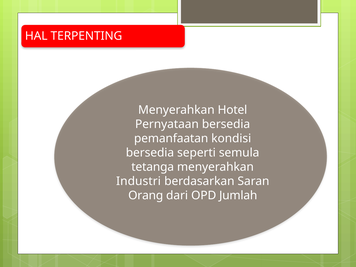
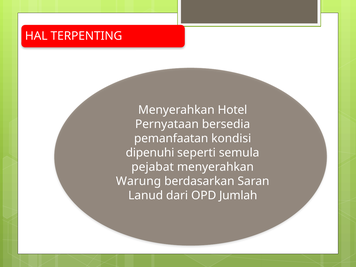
bersedia at (150, 153): bersedia -> dipenuhi
tetanga: tetanga -> pejabat
Industri: Industri -> Warung
Orang: Orang -> Lanud
